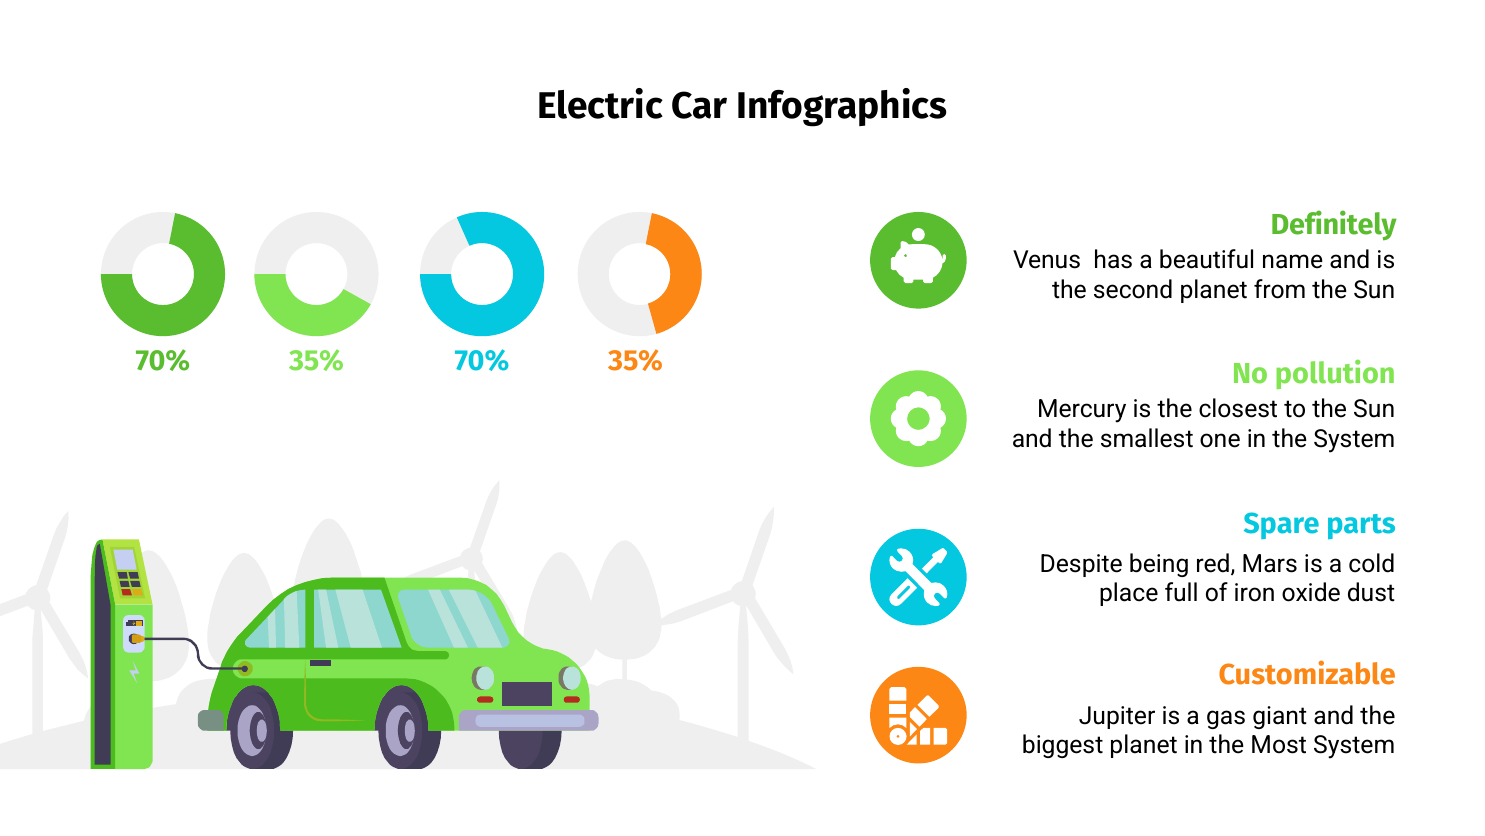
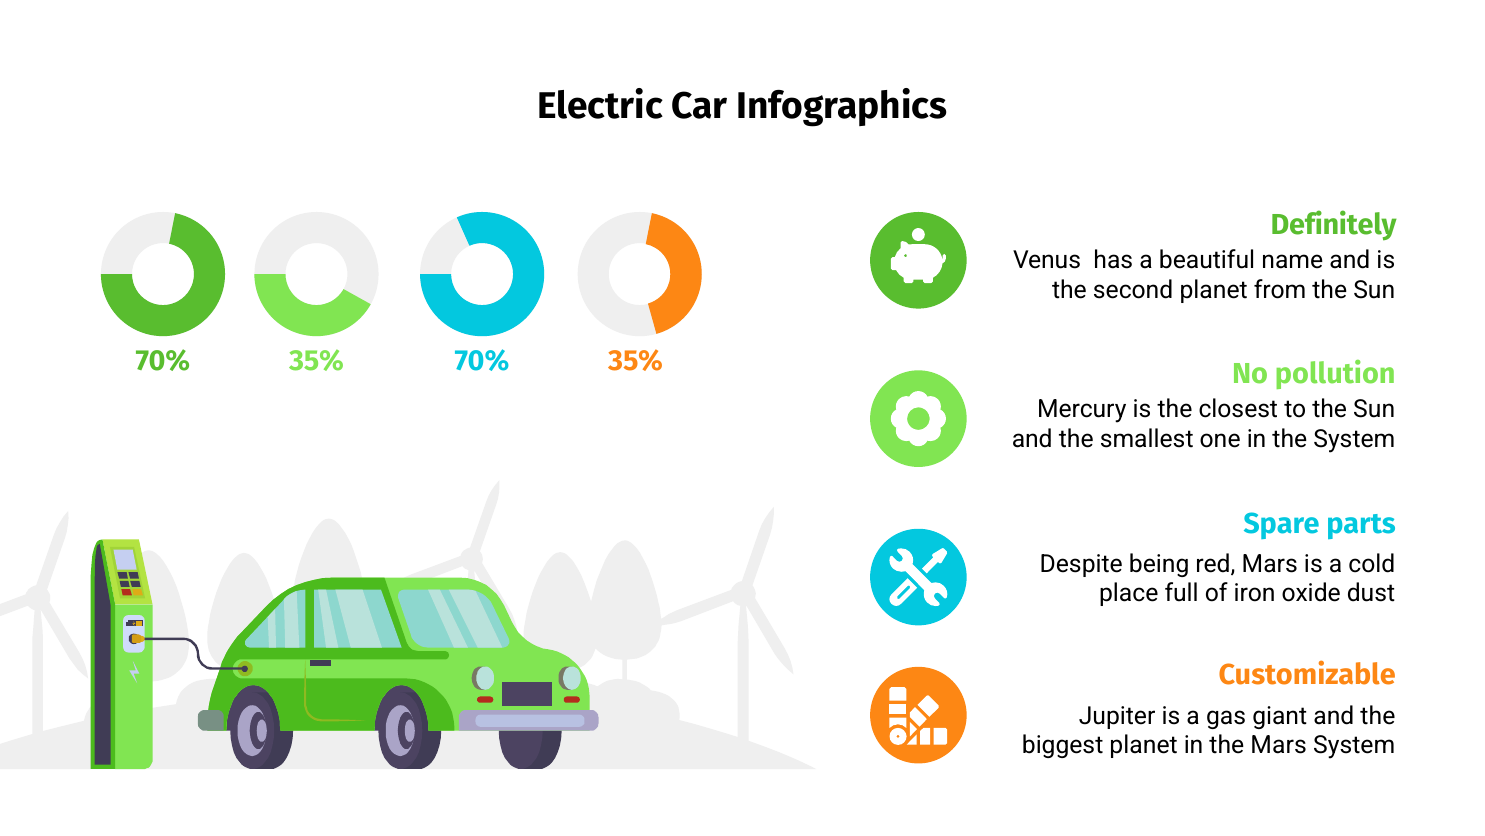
the Most: Most -> Mars
